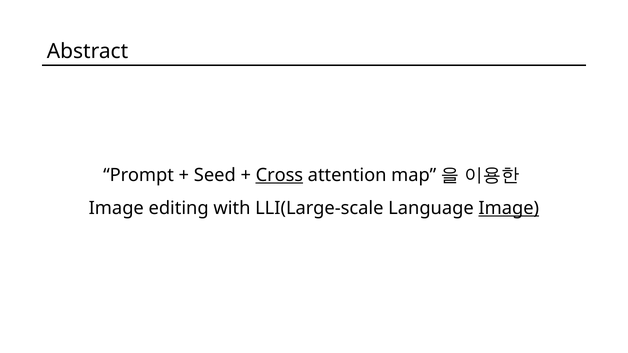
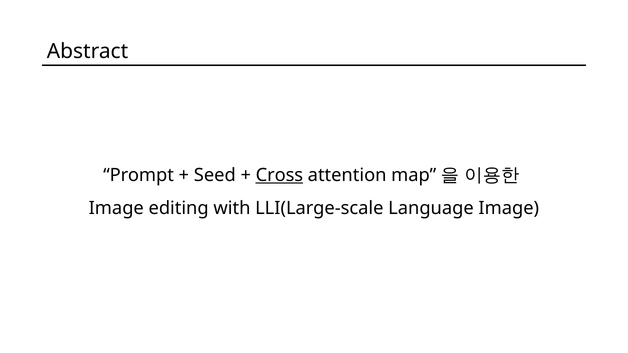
Image at (509, 208) underline: present -> none
